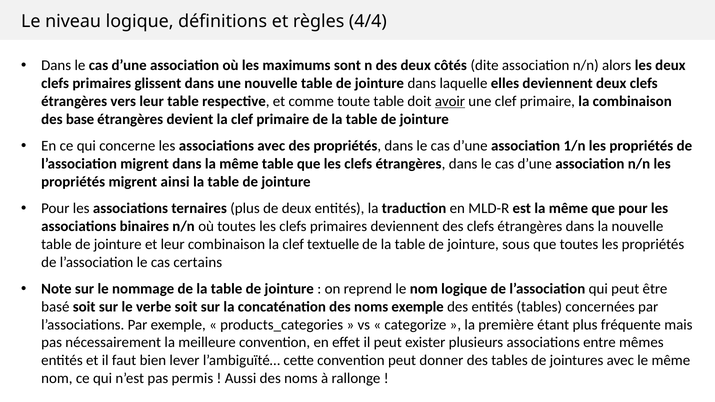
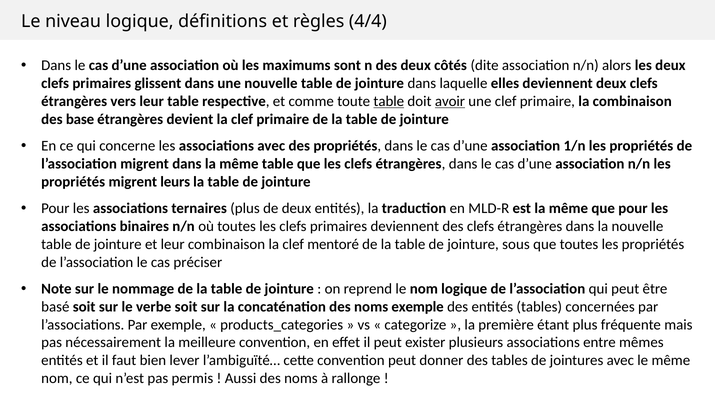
table at (389, 101) underline: none -> present
ainsi: ainsi -> leurs
textuelle: textuelle -> mentoré
certains: certains -> préciser
